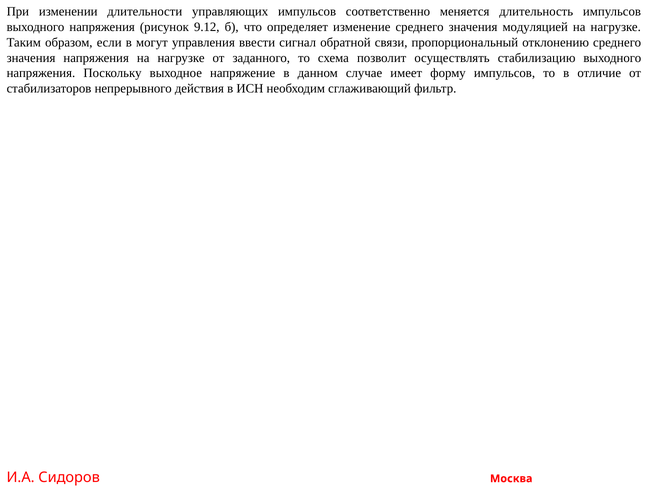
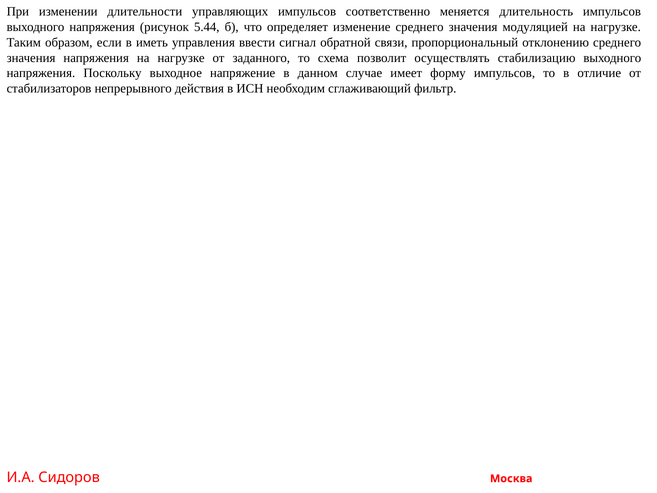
9.12: 9.12 -> 5.44
могут: могут -> иметь
